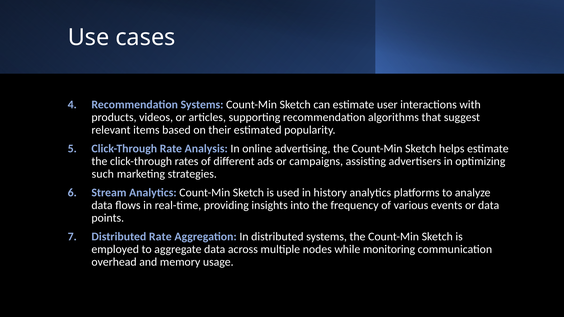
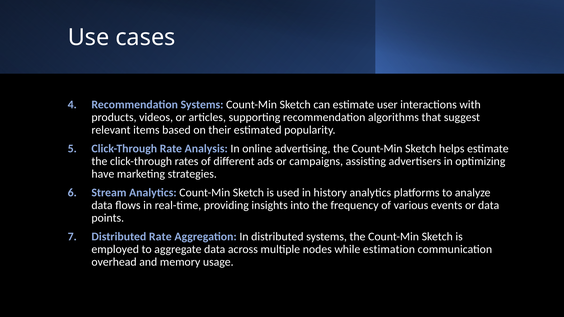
such: such -> have
monitoring: monitoring -> estimation
